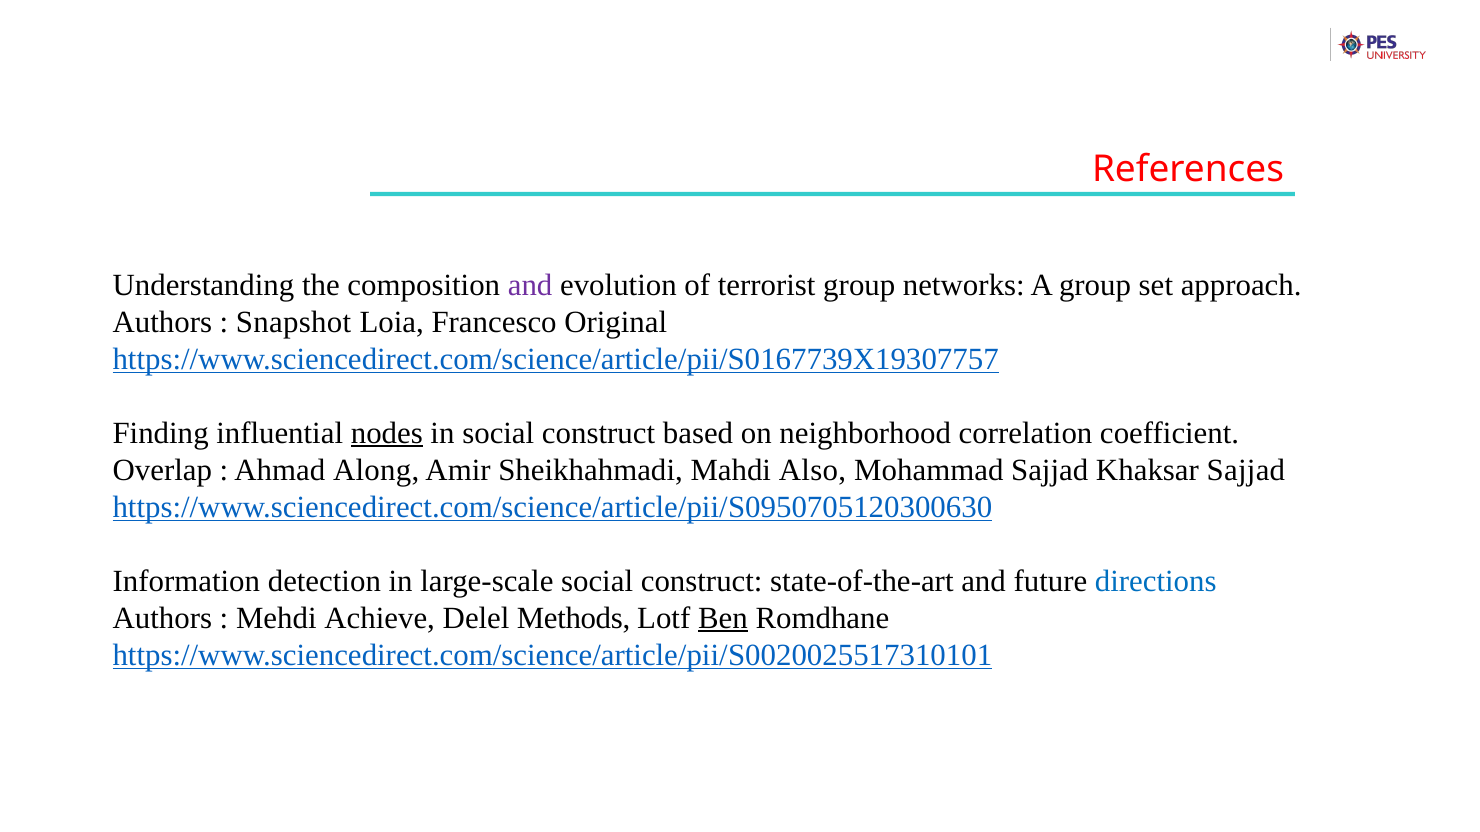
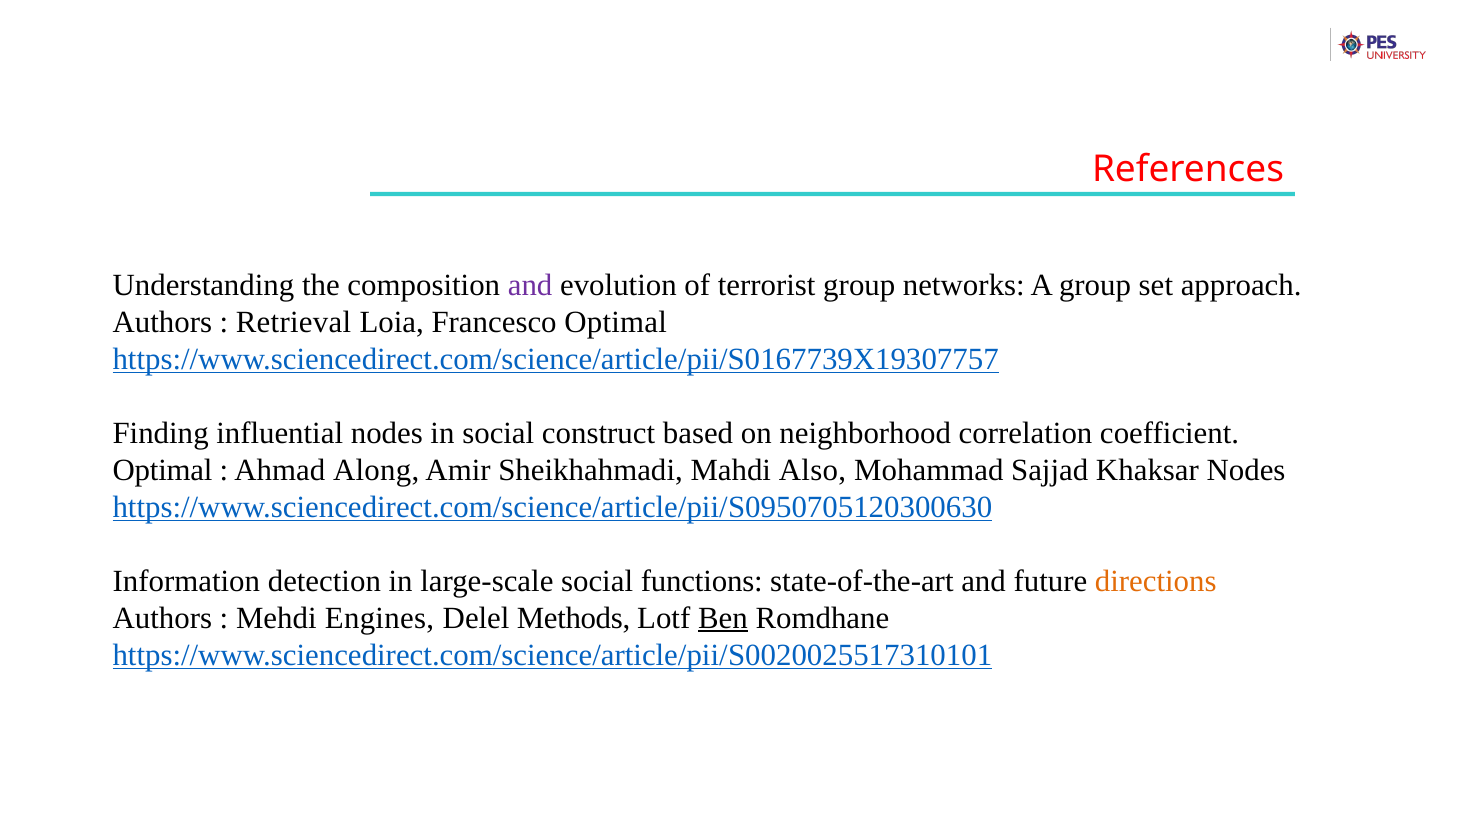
Snapshot: Snapshot -> Retrieval
Francesco Original: Original -> Optimal
nodes at (387, 433) underline: present -> none
Overlap at (162, 470): Overlap -> Optimal
Khaksar Sajjad: Sajjad -> Nodes
large‑scale social construct: construct -> functions
directions colour: blue -> orange
Achieve: Achieve -> Engines
